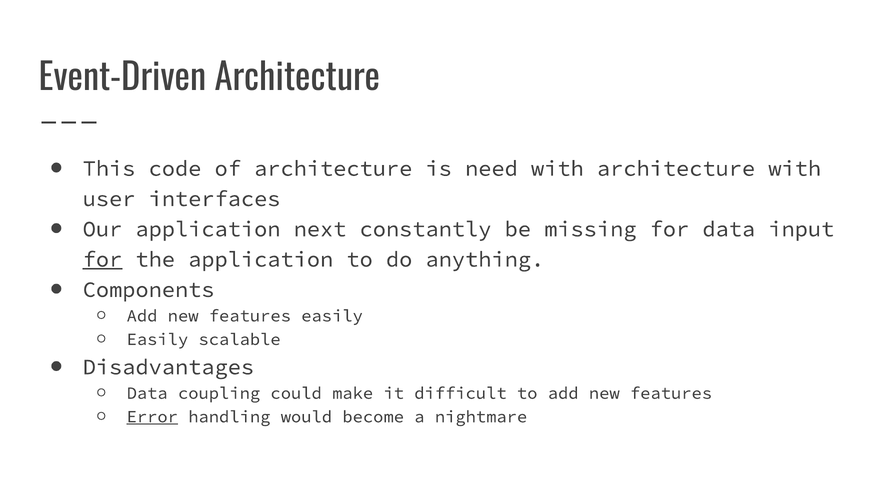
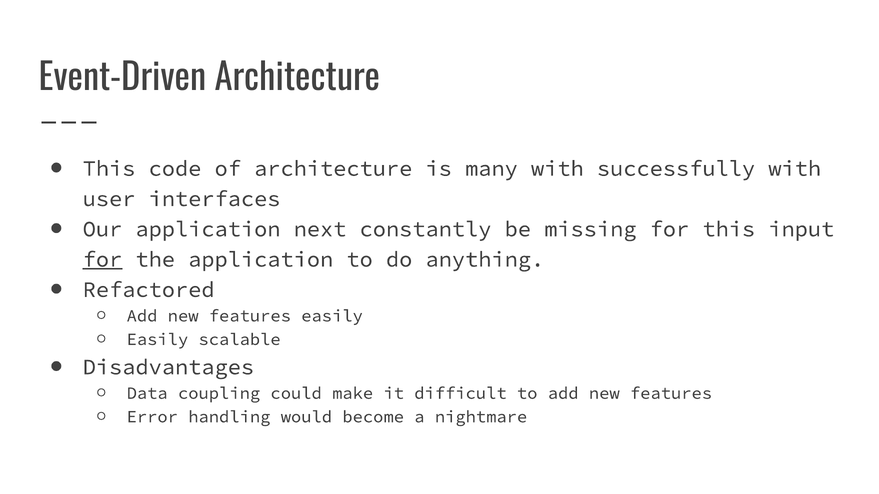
need: need -> many
with architecture: architecture -> successfully
for data: data -> this
Components: Components -> Refactored
Error underline: present -> none
